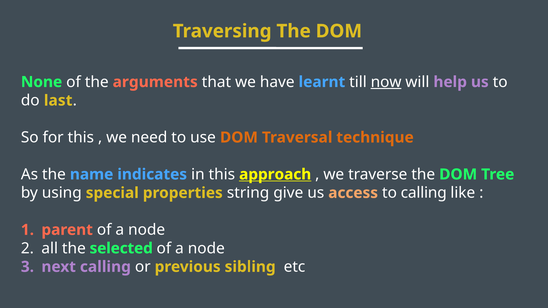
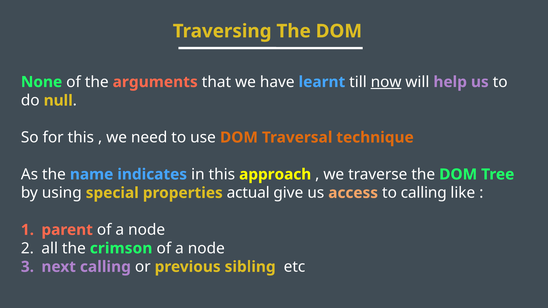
last: last -> null
approach underline: present -> none
string: string -> actual
selected: selected -> crimson
